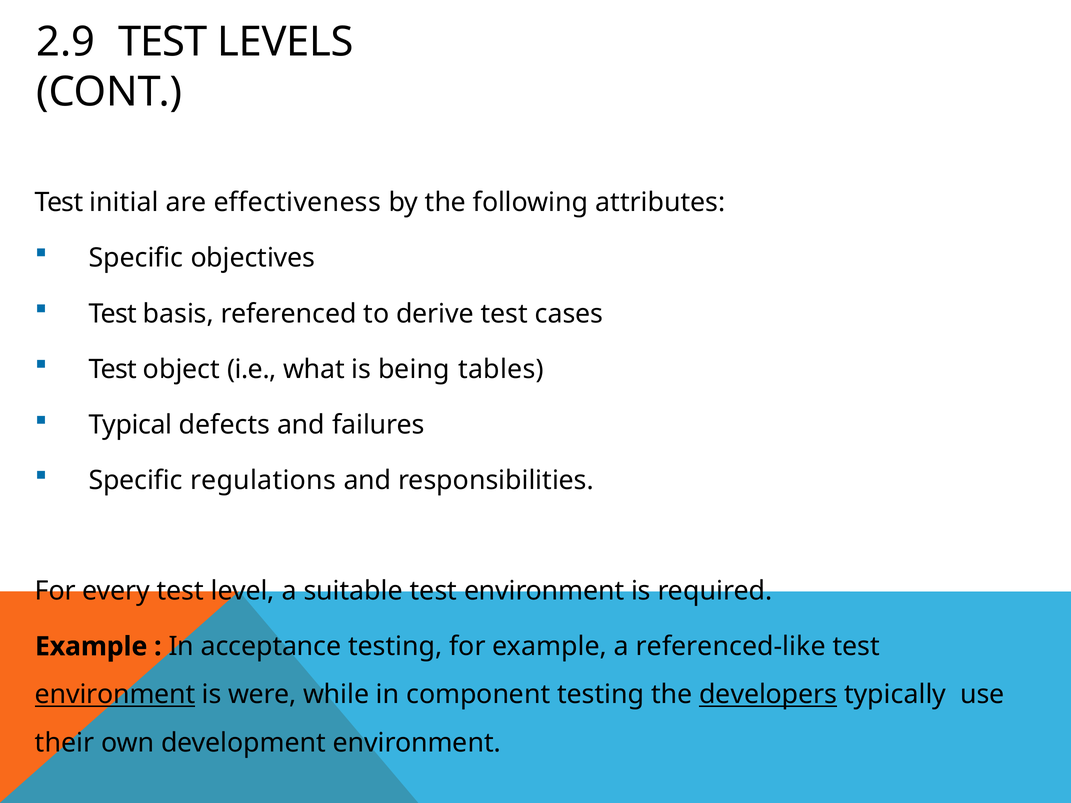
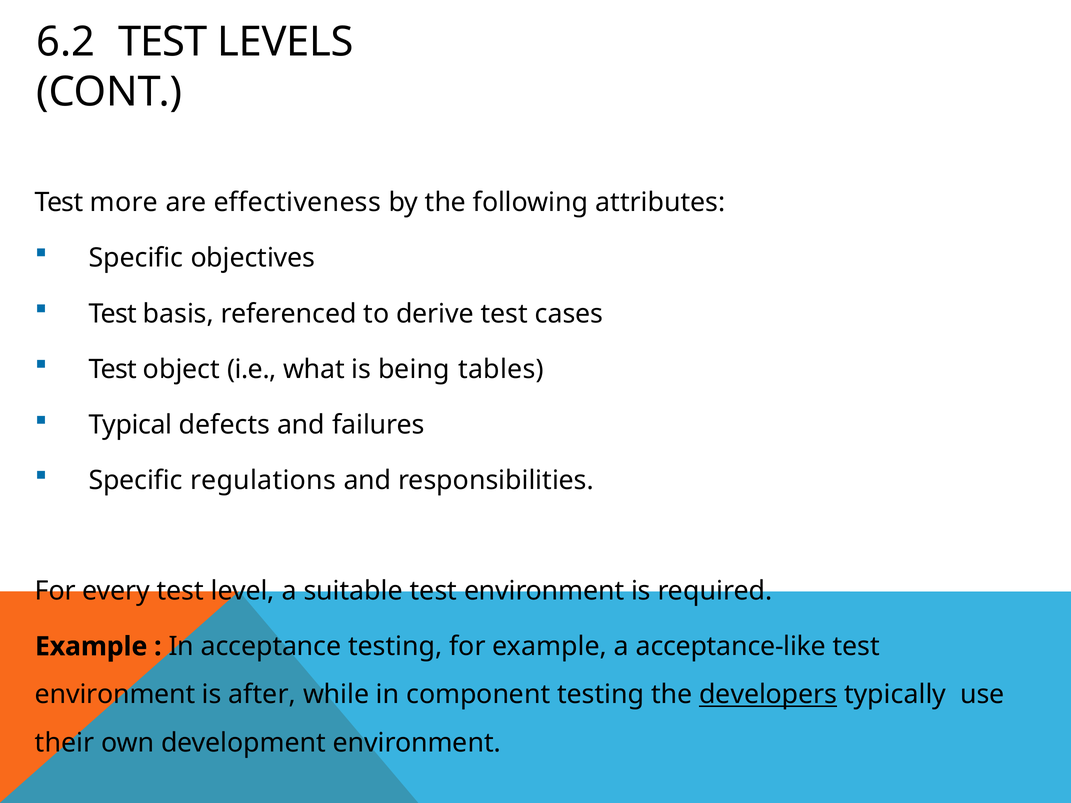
2.9: 2.9 -> 6.2
initial: initial -> more
referenced-like: referenced-like -> acceptance-like
environment at (115, 695) underline: present -> none
were: were -> after
